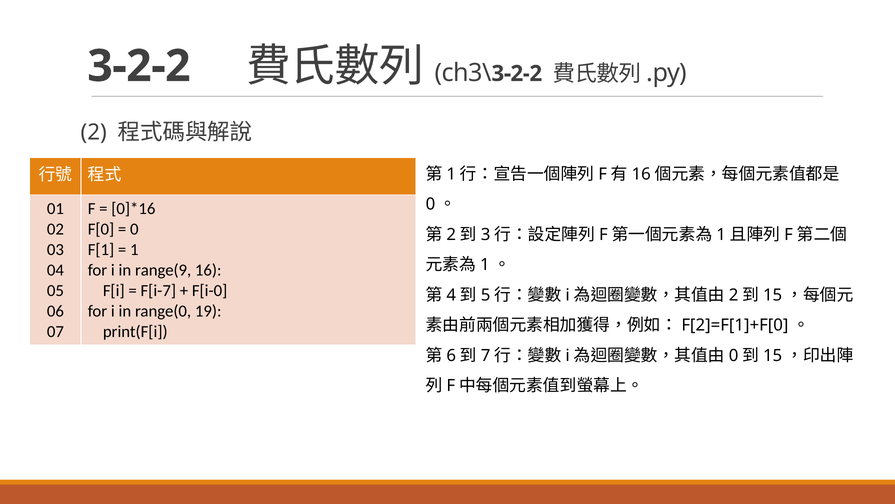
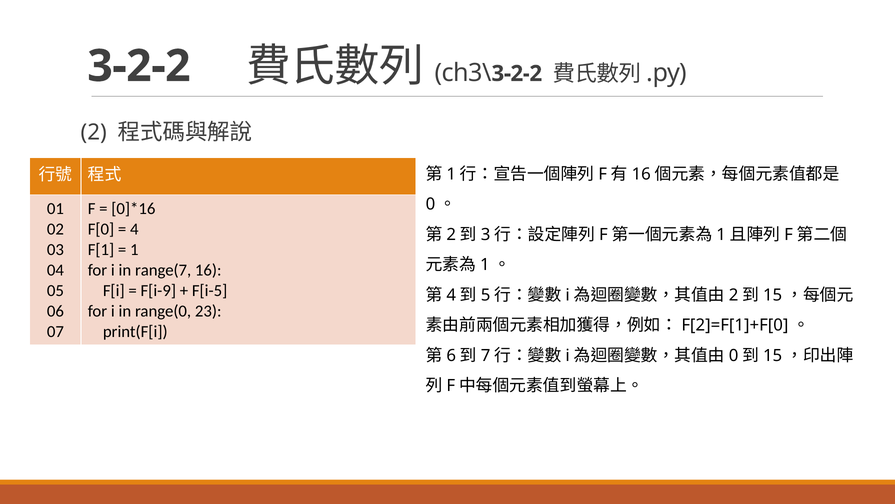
0: 0 -> 4
range(9: range(9 -> range(7
F[i-7: F[i-7 -> F[i-9
F[i-0: F[i-0 -> F[i-5
19: 19 -> 23
